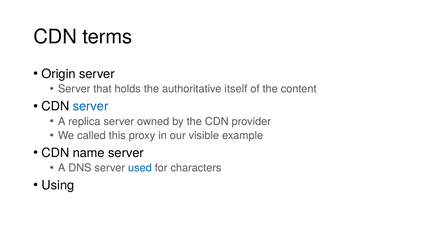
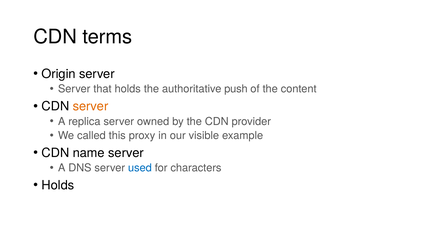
itself: itself -> push
server at (91, 107) colour: blue -> orange
Using at (58, 186): Using -> Holds
